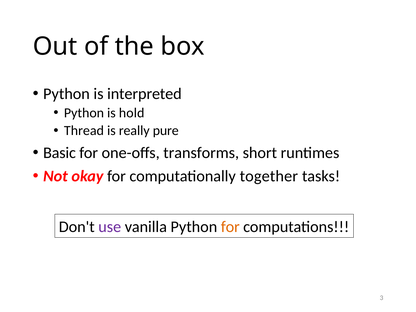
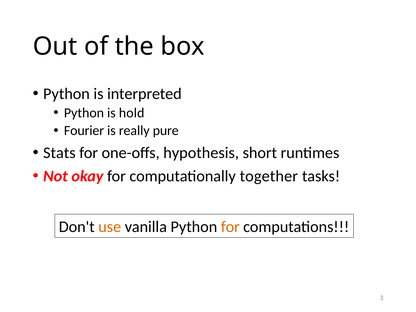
Thread: Thread -> Fourier
Basic: Basic -> Stats
transforms: transforms -> hypothesis
use colour: purple -> orange
